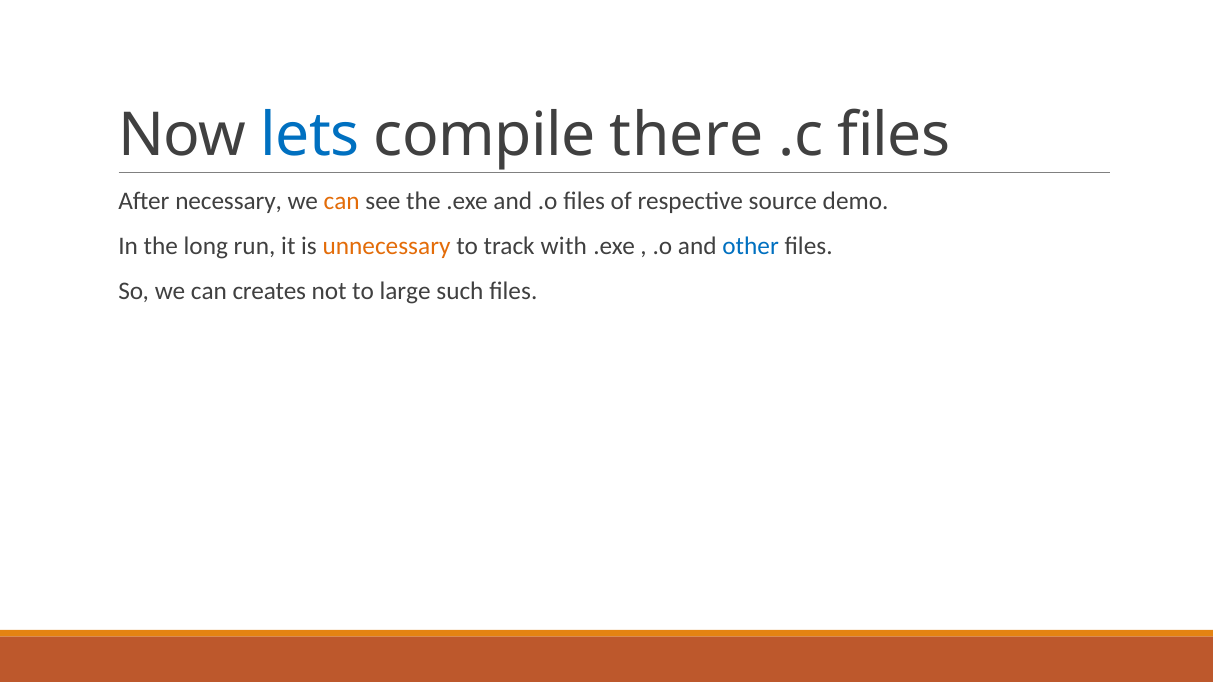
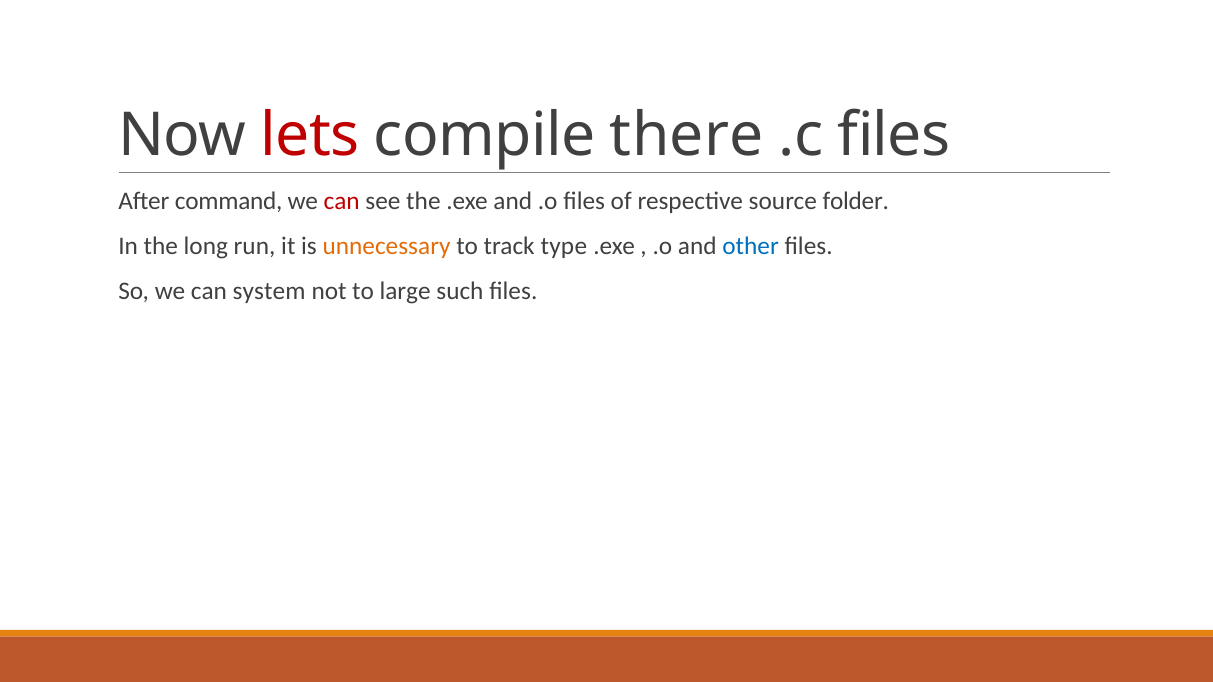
lets colour: blue -> red
necessary: necessary -> command
can at (342, 202) colour: orange -> red
demo: demo -> folder
with: with -> type
creates: creates -> system
